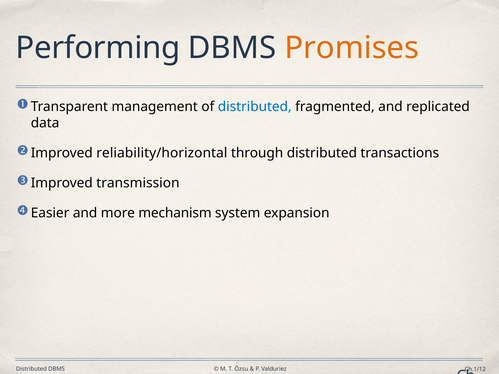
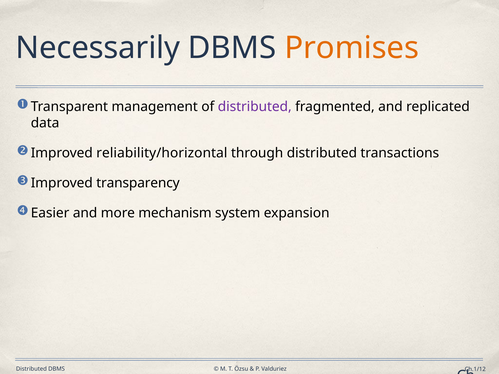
Performing: Performing -> Necessarily
distributed at (255, 107) colour: blue -> purple
transmission: transmission -> transparency
